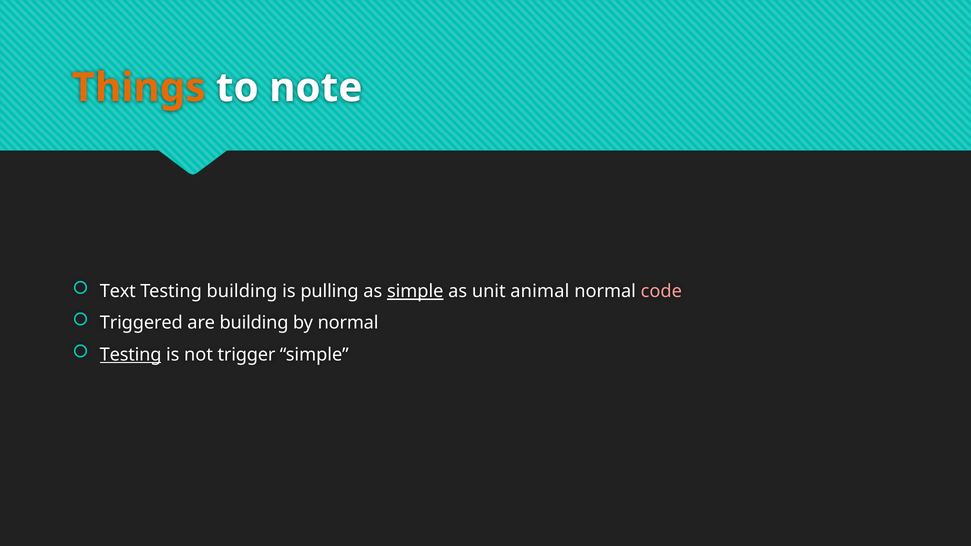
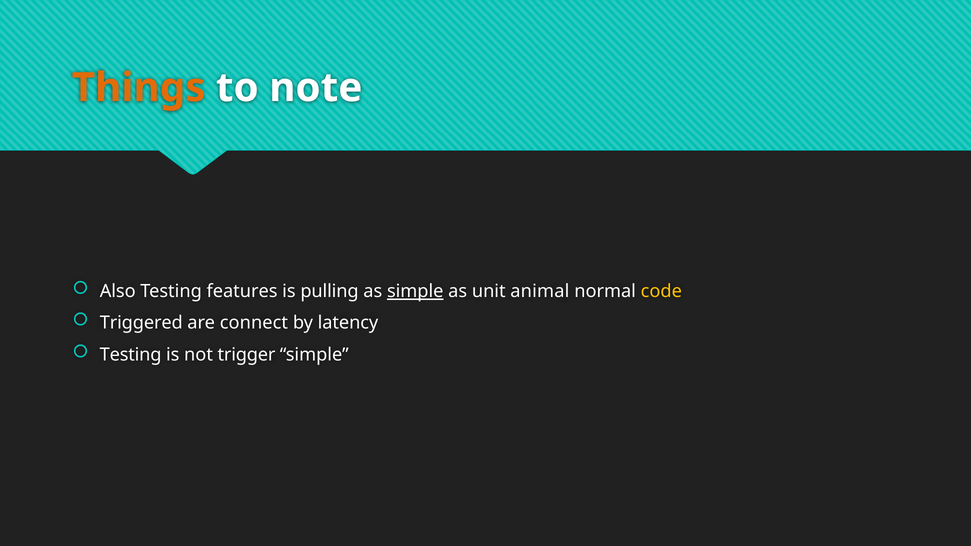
Text: Text -> Also
Testing building: building -> features
code colour: pink -> yellow
are building: building -> connect
by normal: normal -> latency
Testing at (131, 355) underline: present -> none
